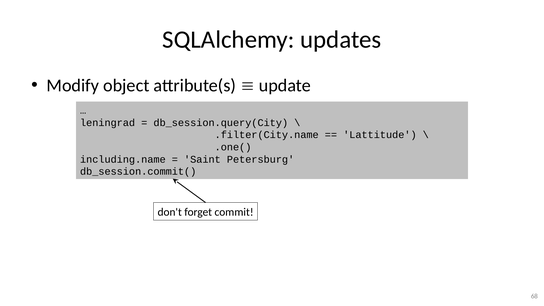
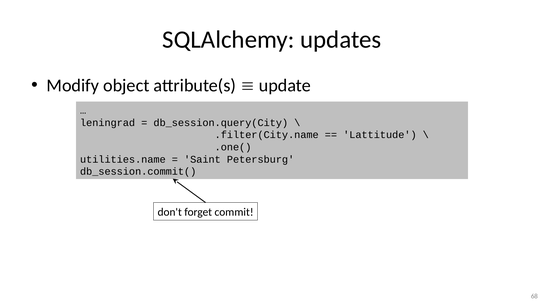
including.name: including.name -> utilities.name
